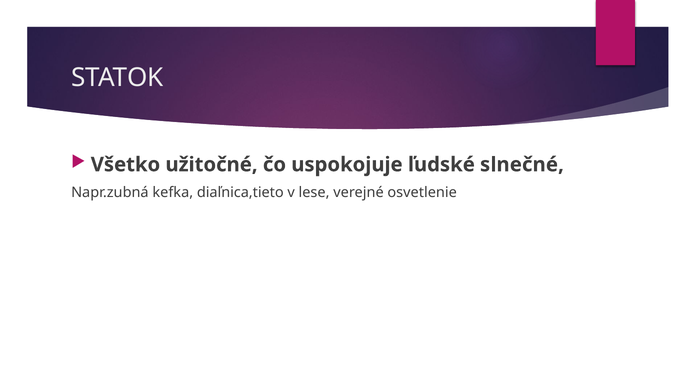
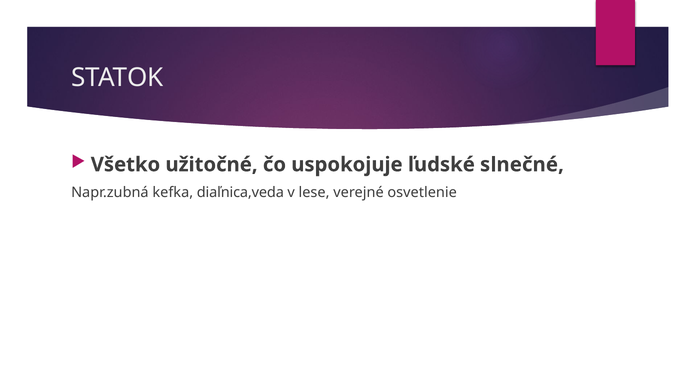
diaľnica,tieto: diaľnica,tieto -> diaľnica,veda
